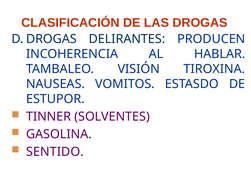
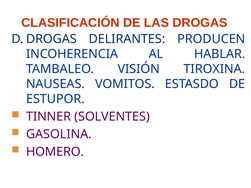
SENTIDO: SENTIDO -> HOMERO
